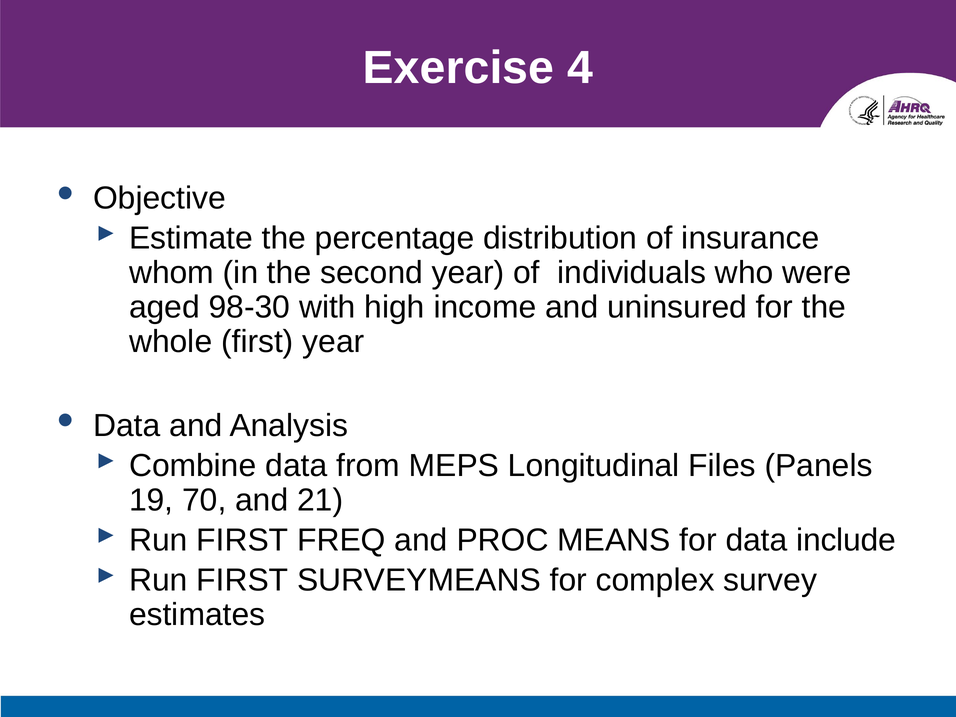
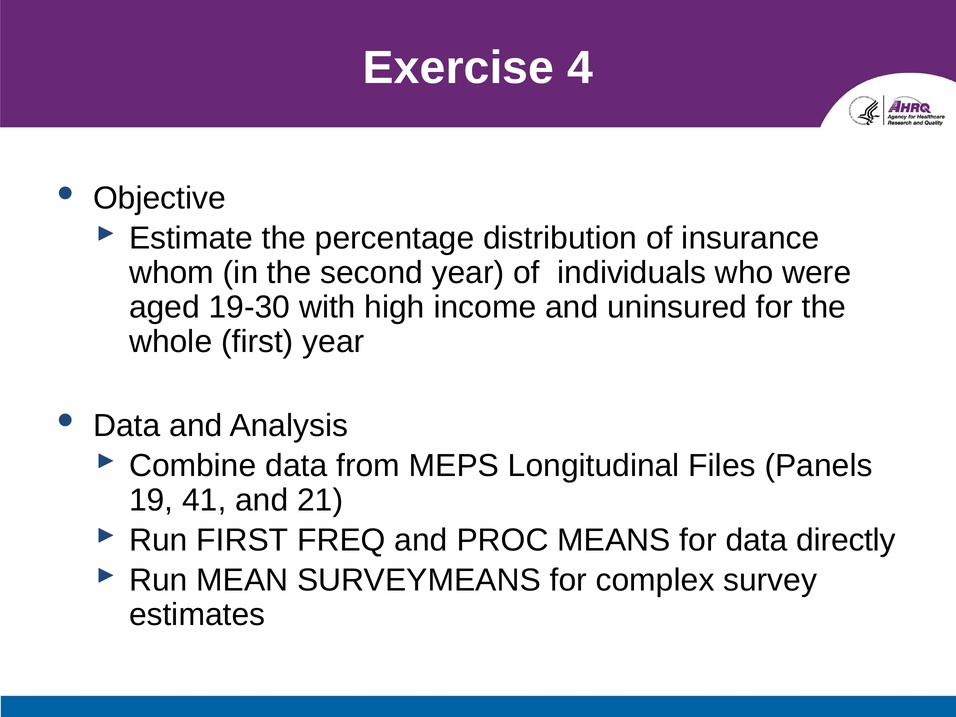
98-30: 98-30 -> 19-30
70: 70 -> 41
include: include -> directly
FIRST at (242, 580): FIRST -> MEAN
